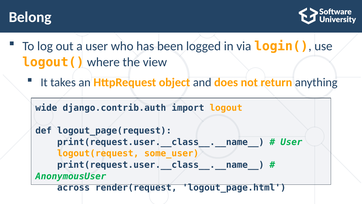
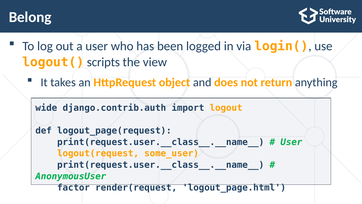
where: where -> scripts
across: across -> factor
